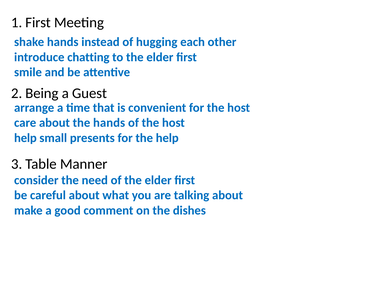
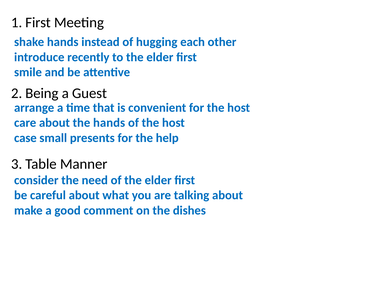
chatting: chatting -> recently
help at (25, 138): help -> case
